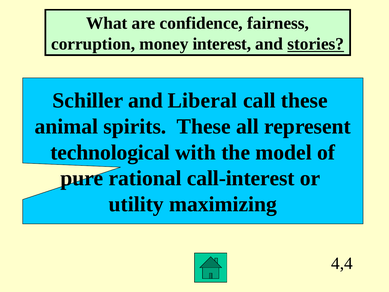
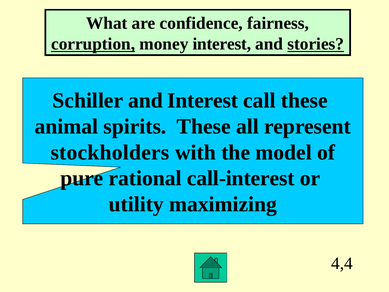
corruption underline: none -> present
and Liberal: Liberal -> Interest
technological: technological -> stockholders
